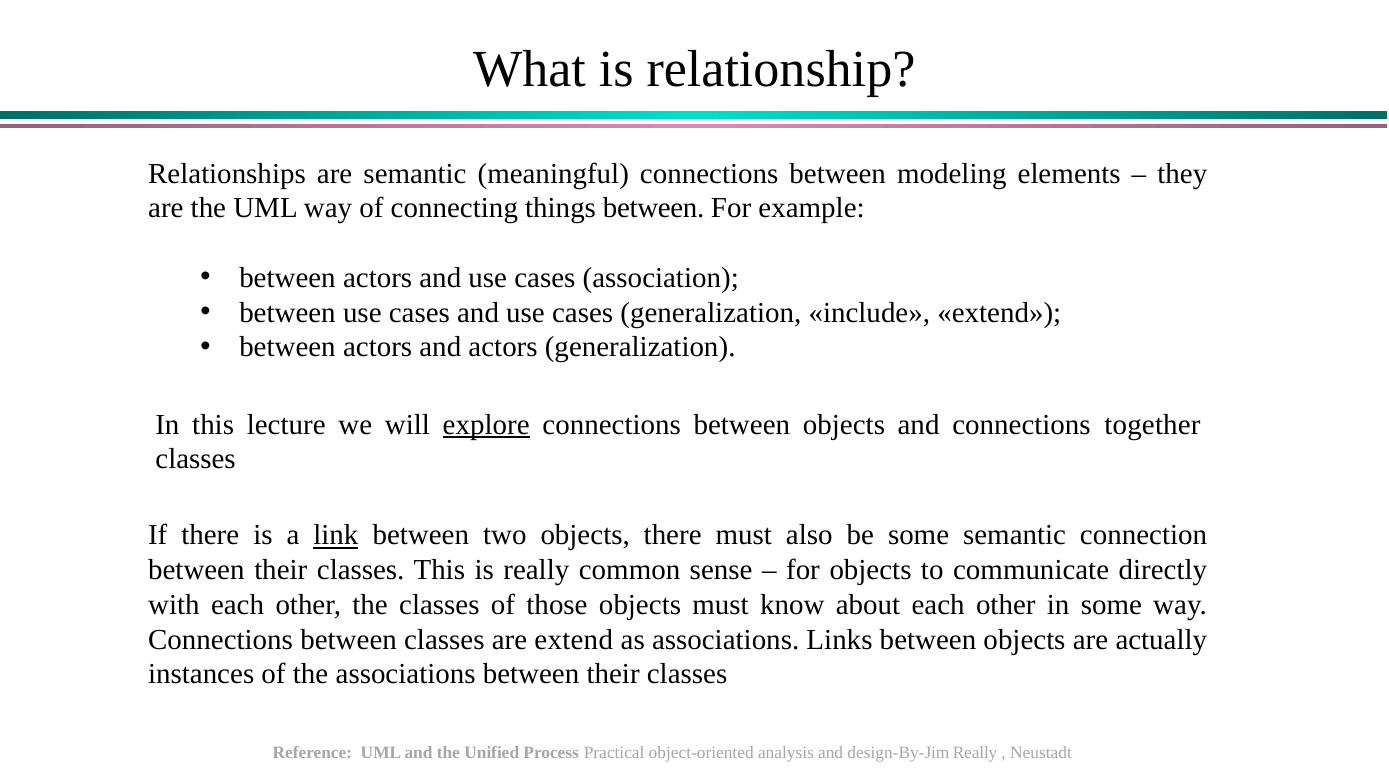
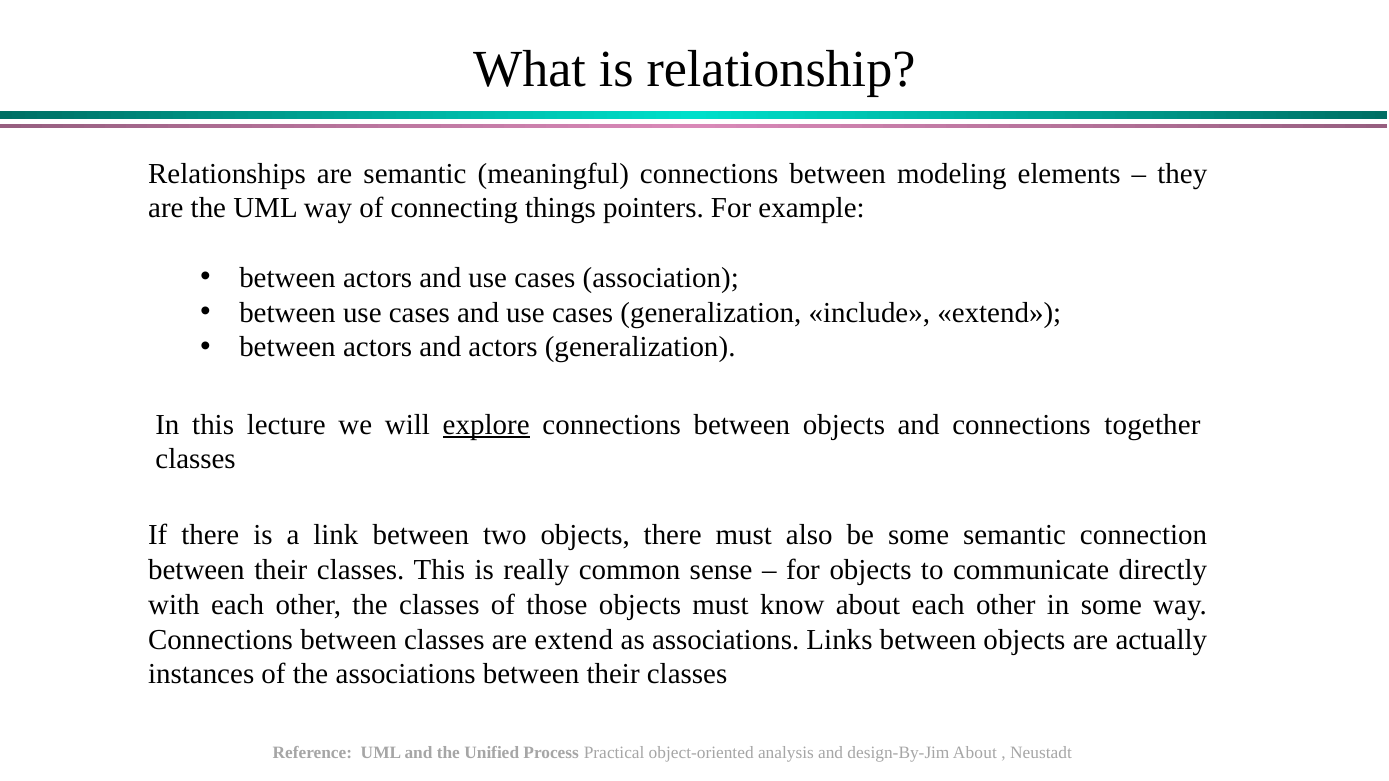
things between: between -> pointers
link underline: present -> none
design-By-Jim Really: Really -> About
